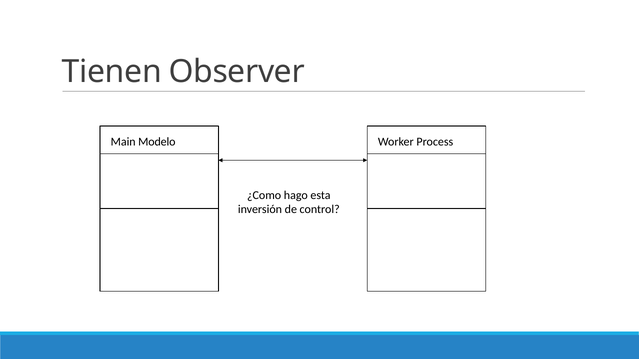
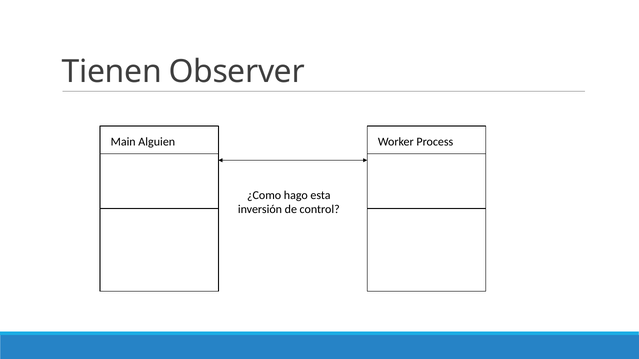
Modelo: Modelo -> Alguien
